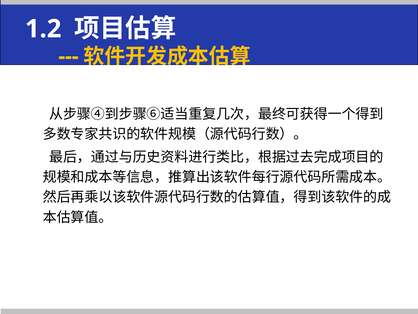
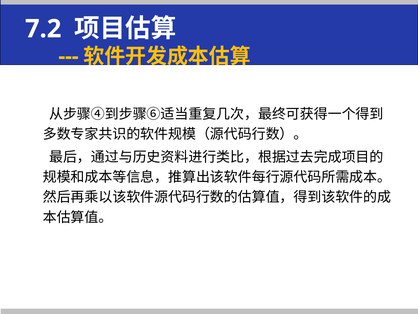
1.2: 1.2 -> 7.2
